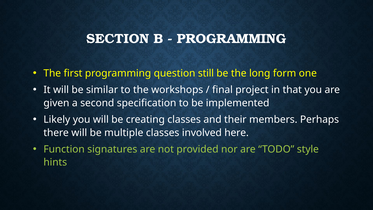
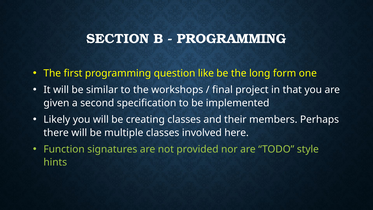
still: still -> like
